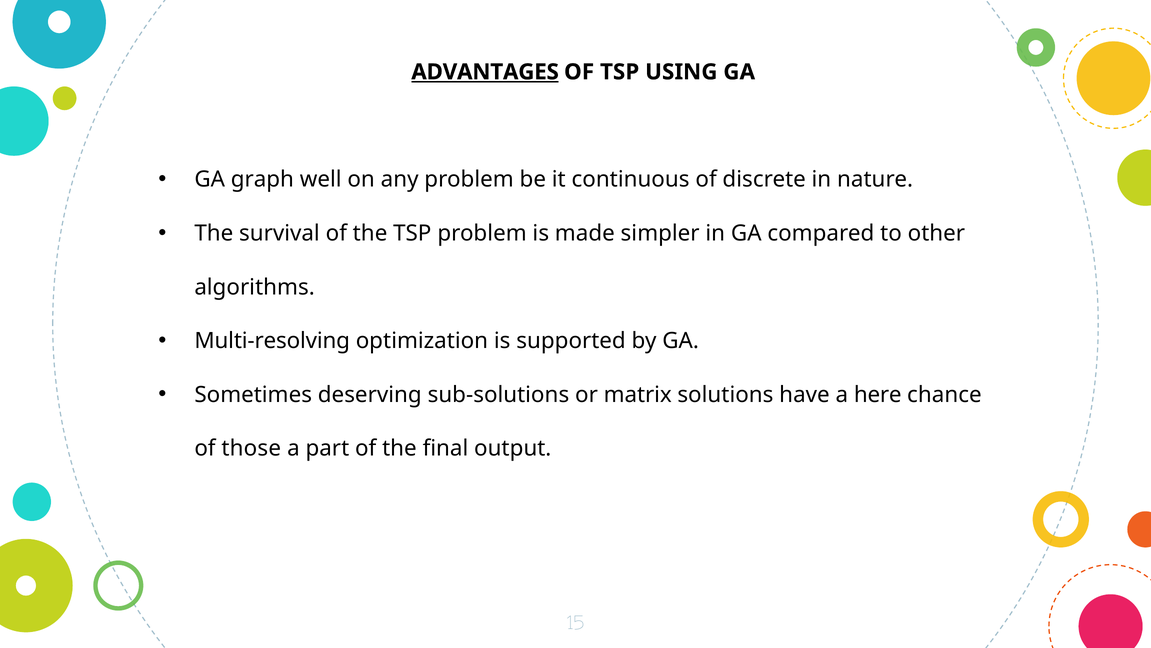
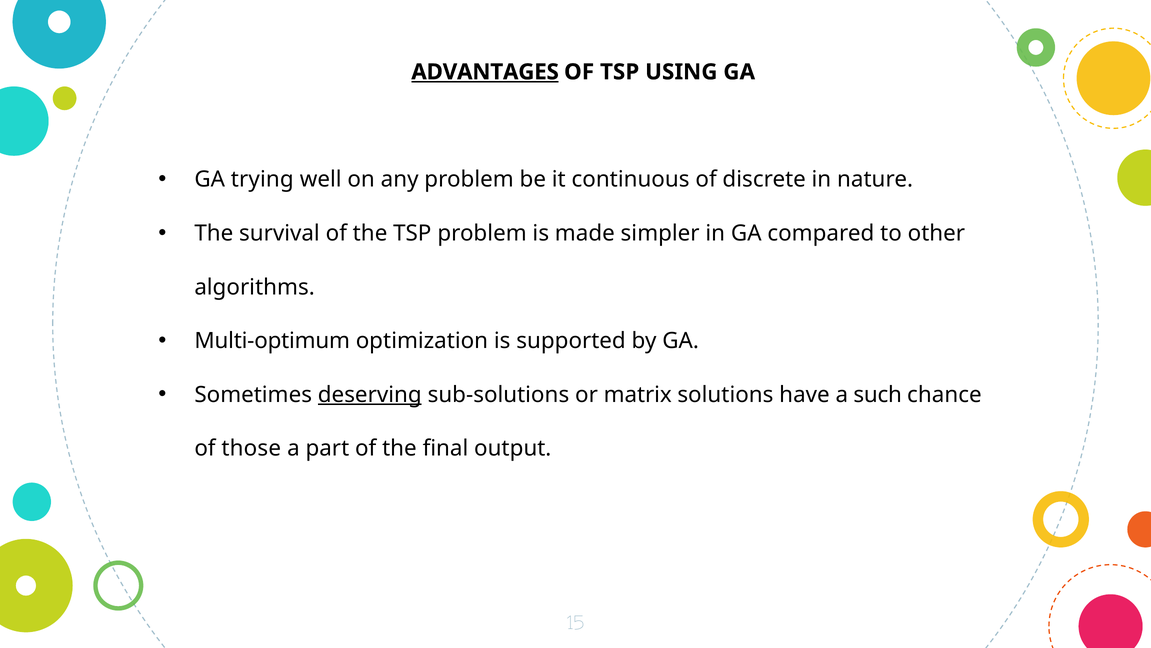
graph: graph -> trying
Multi-resolving: Multi-resolving -> Multi-optimum
deserving underline: none -> present
here: here -> such
